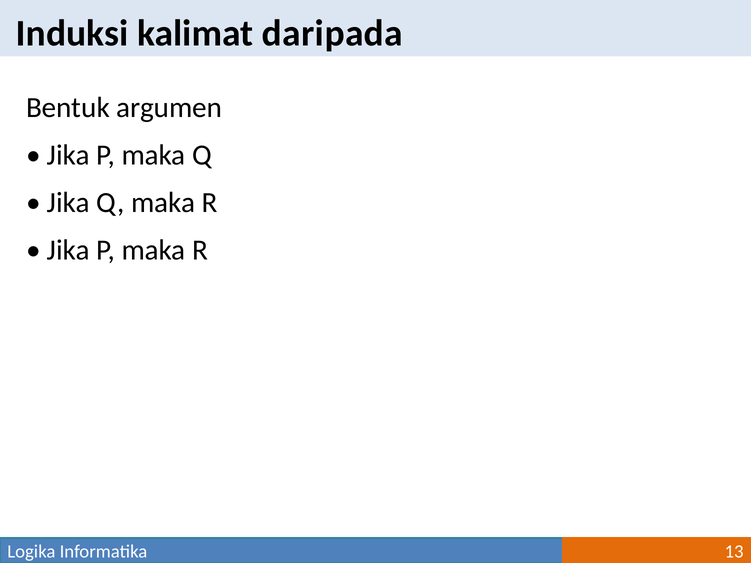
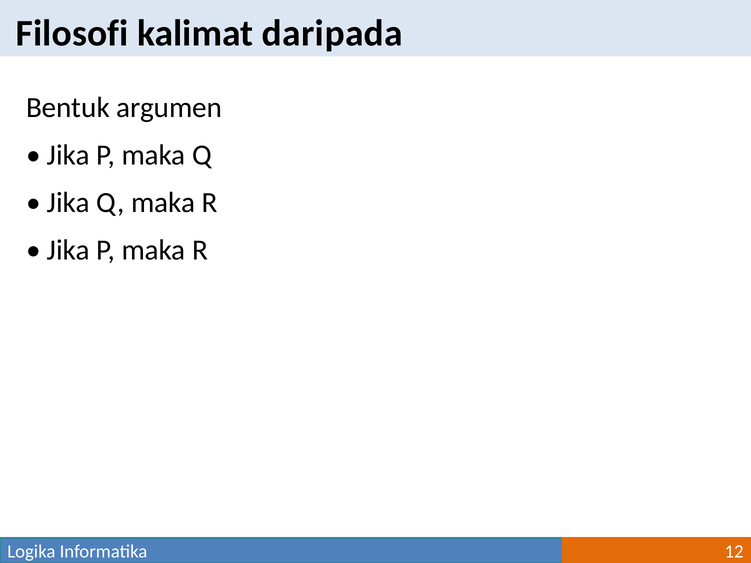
Induksi: Induksi -> Filosofi
13: 13 -> 12
